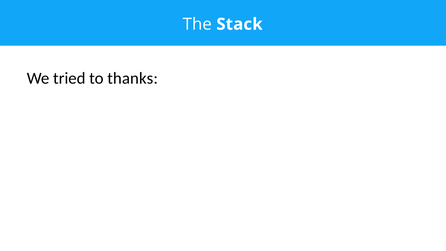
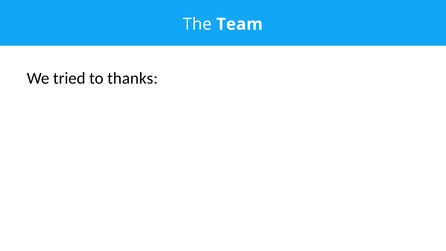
Stack: Stack -> Team
